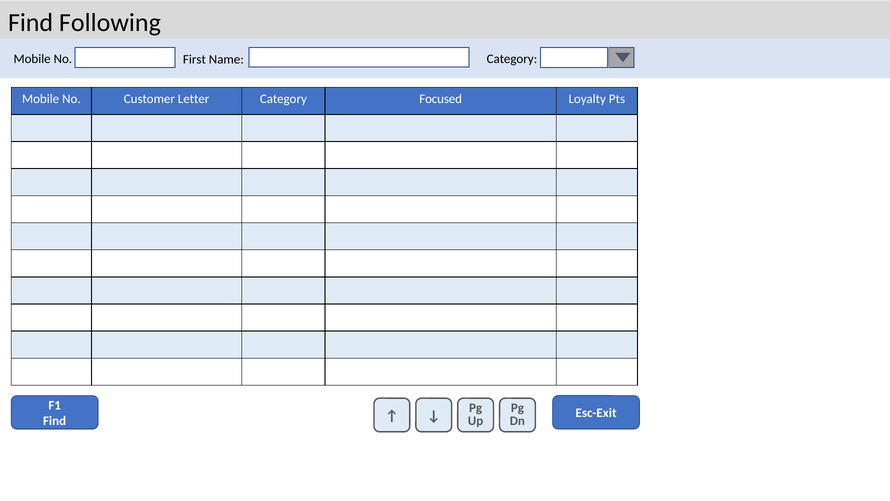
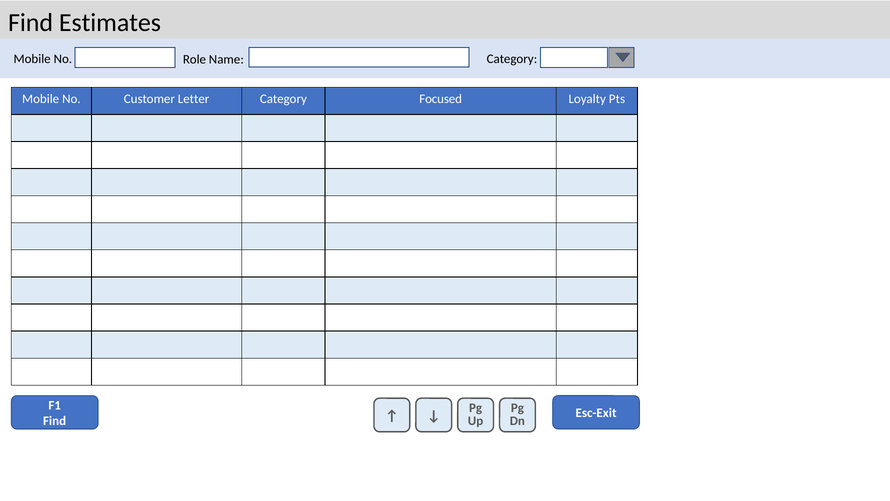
Following: Following -> Estimates
First: First -> Role
